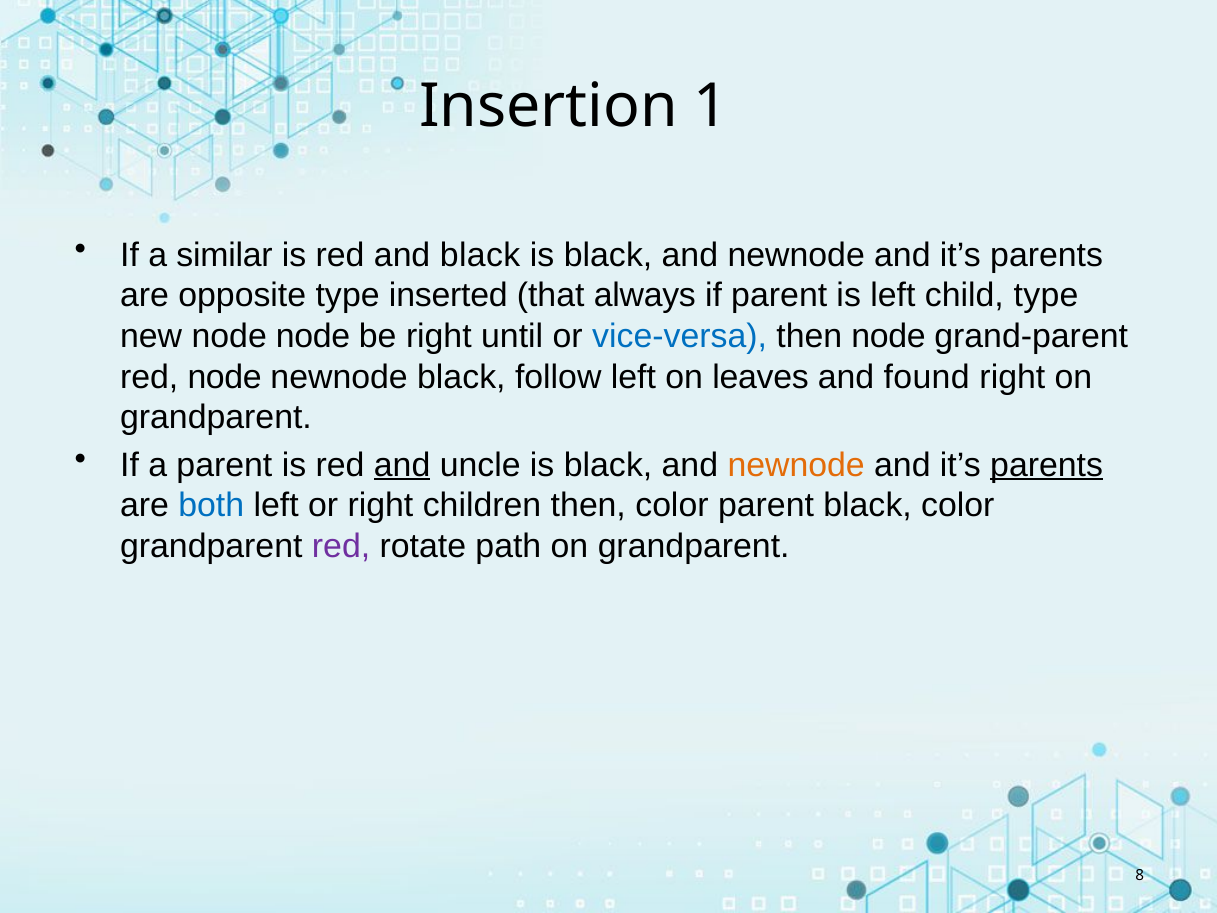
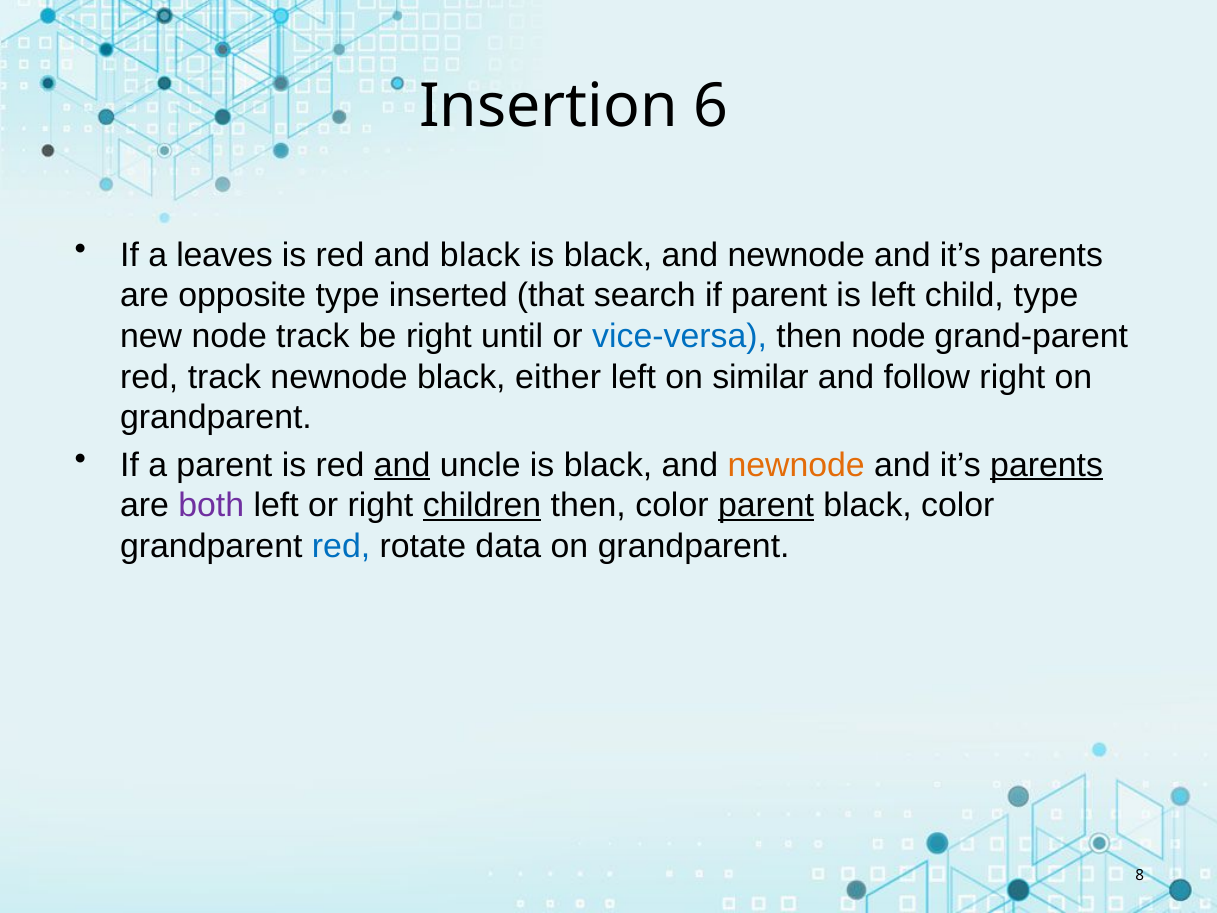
1: 1 -> 6
similar: similar -> leaves
always: always -> search
node node: node -> track
red node: node -> track
follow: follow -> either
leaves: leaves -> similar
found: found -> follow
both colour: blue -> purple
children underline: none -> present
parent at (766, 505) underline: none -> present
red at (341, 546) colour: purple -> blue
path: path -> data
